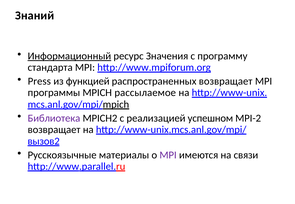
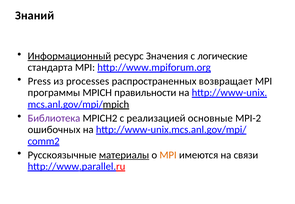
программу: программу -> логические
функцией: функцией -> processes
рассылаемое: рассылаемое -> правильности
успешном: успешном -> основные
возвращает at (54, 130): возвращает -> ошибочных
вызов2: вызов2 -> comm2
материалы underline: none -> present
MPI at (168, 155) colour: purple -> orange
